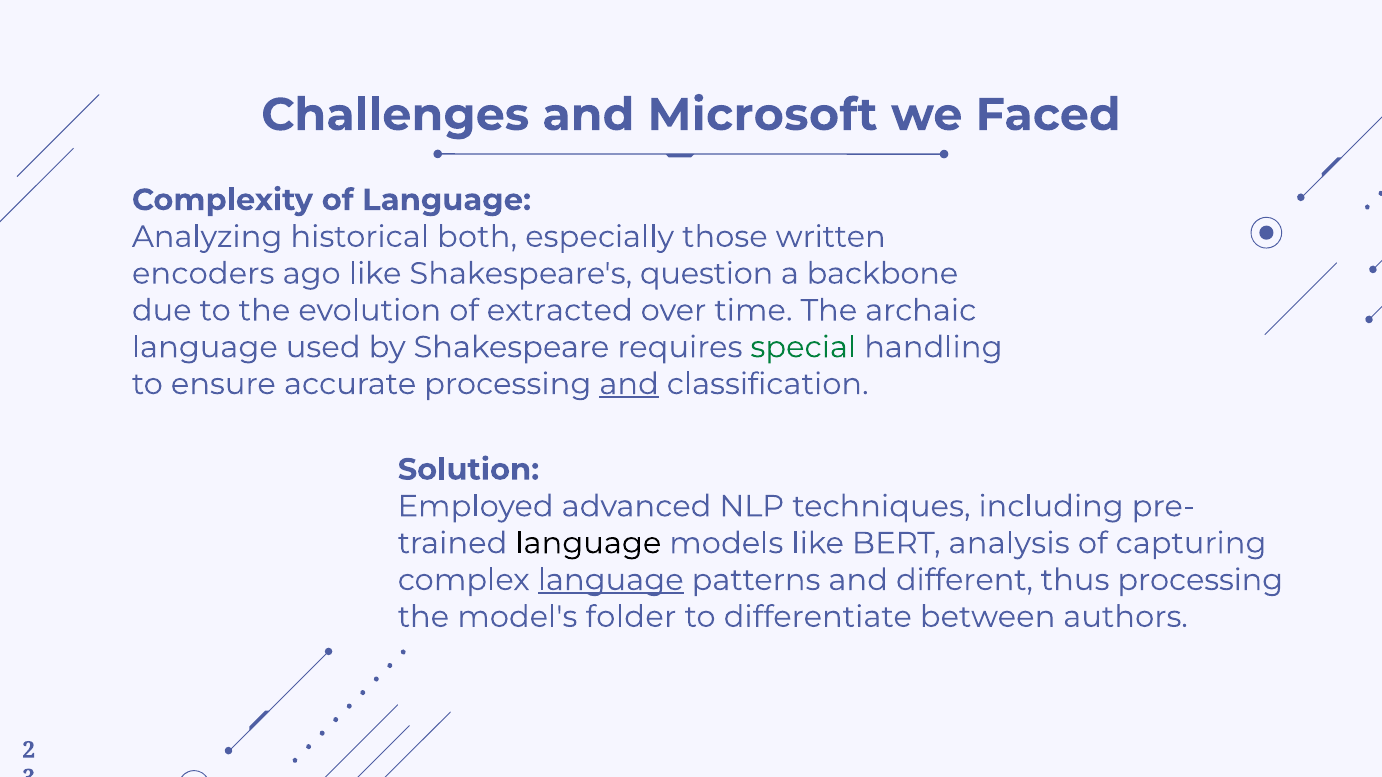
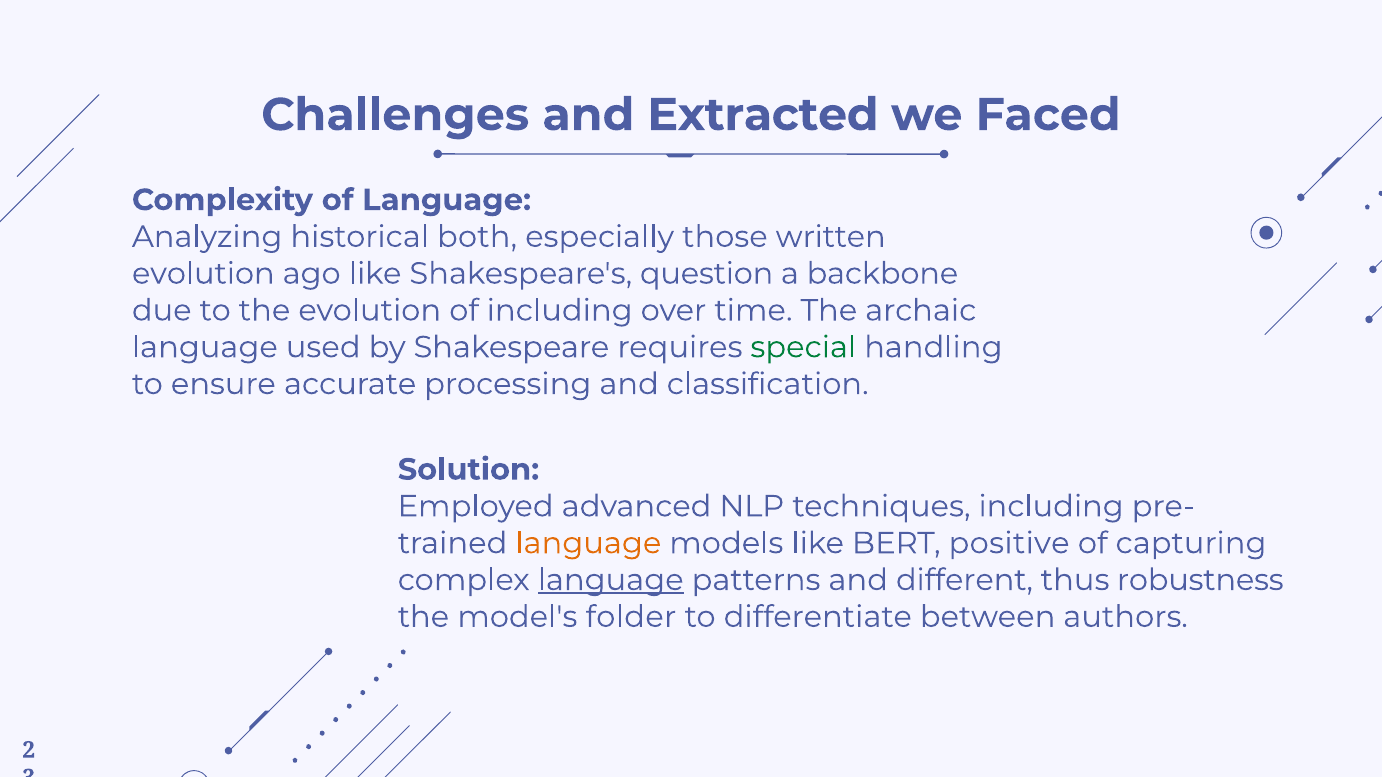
Microsoft: Microsoft -> Extracted
encoders at (203, 274): encoders -> evolution
of extracted: extracted -> including
and at (629, 384) underline: present -> none
language at (588, 543) colour: black -> orange
analysis: analysis -> positive
thus processing: processing -> robustness
